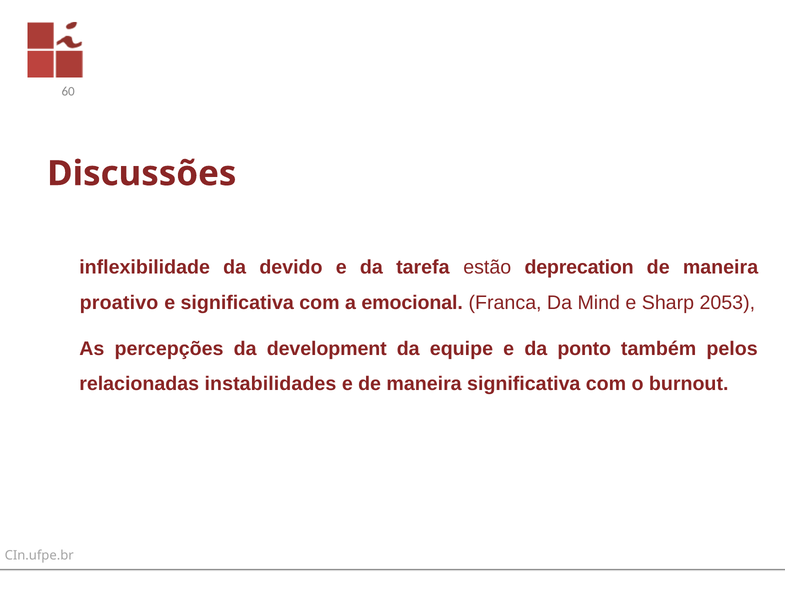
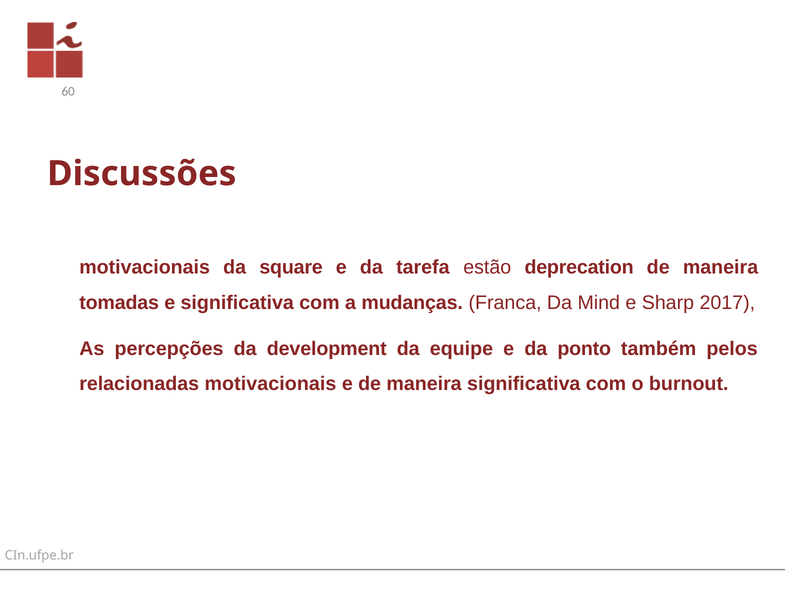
inflexibilidade at (145, 267): inflexibilidade -> motivacionais
devido: devido -> square
proativo: proativo -> tomadas
emocional: emocional -> mudanças
2053: 2053 -> 2017
relacionadas instabilidades: instabilidades -> motivacionais
